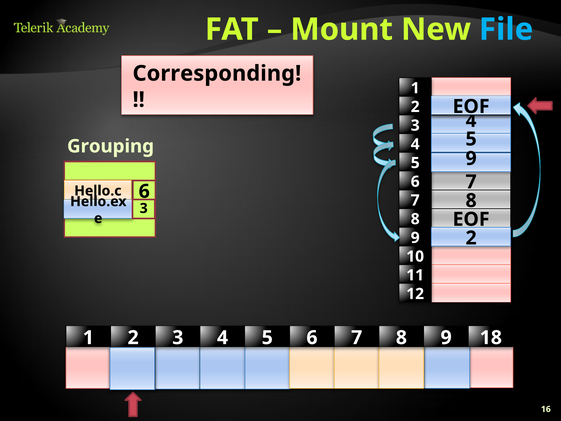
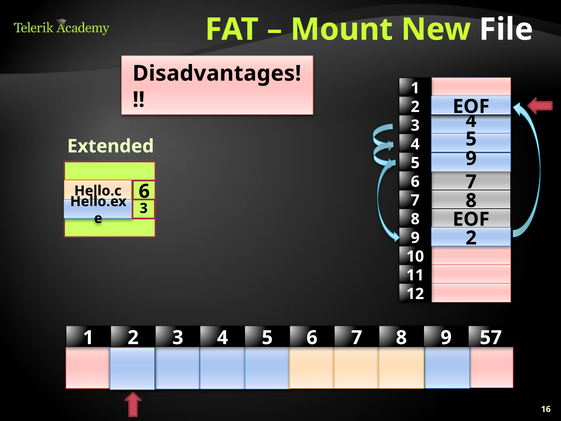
File colour: light blue -> white
Corresponding: Corresponding -> Disadvantages
Grouping: Grouping -> Extended
18: 18 -> 57
